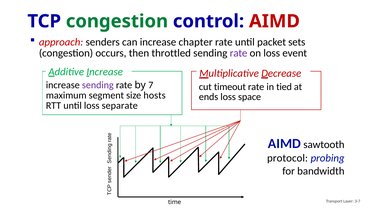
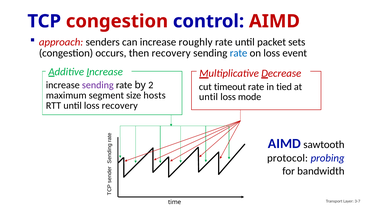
congestion at (117, 21) colour: green -> red
chapter: chapter -> roughly
then throttled: throttled -> recovery
rate at (239, 53) colour: purple -> blue
7: 7 -> 2
ends at (209, 97): ends -> until
space: space -> mode
loss separate: separate -> recovery
